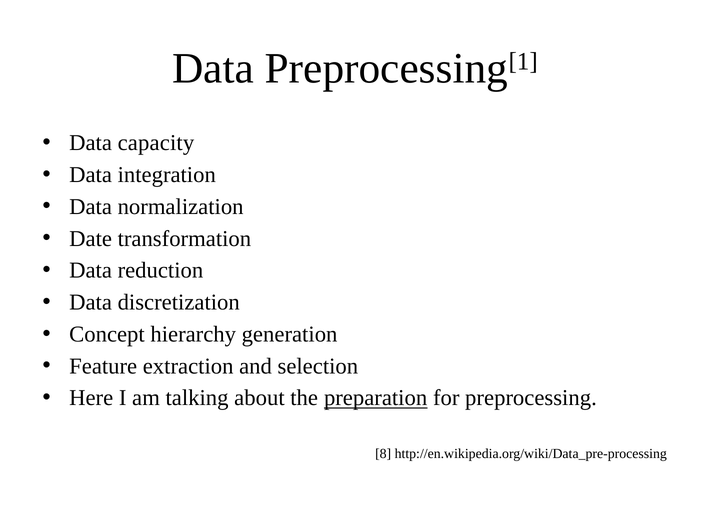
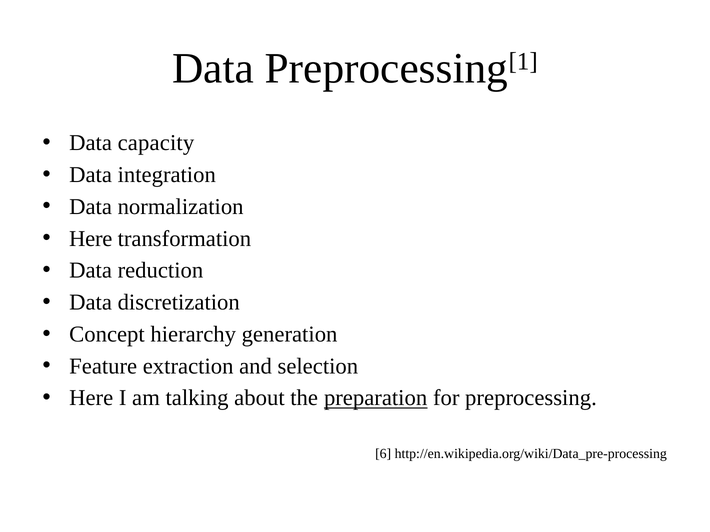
Date at (91, 239): Date -> Here
8: 8 -> 6
